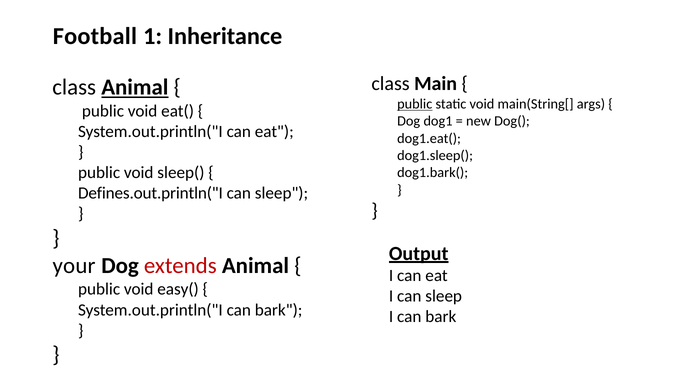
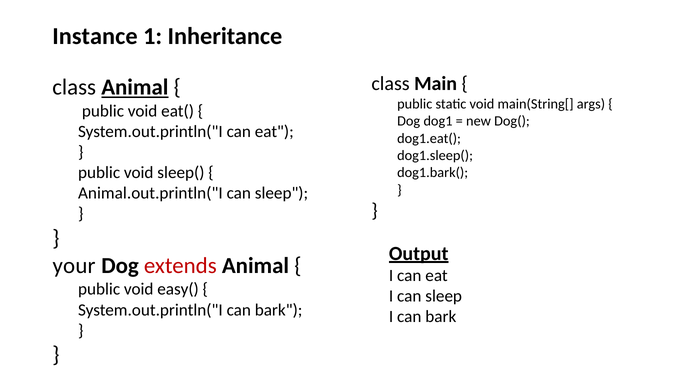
Football: Football -> Instance
public at (415, 104) underline: present -> none
Defines.out.println("I: Defines.out.println("I -> Animal.out.println("I
